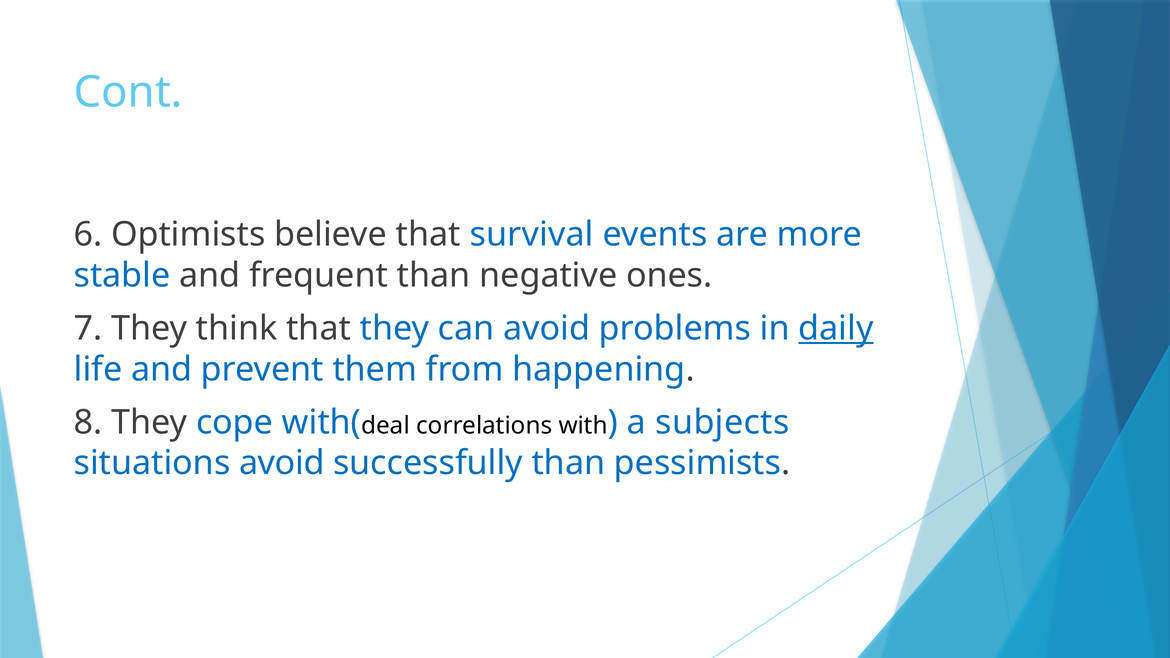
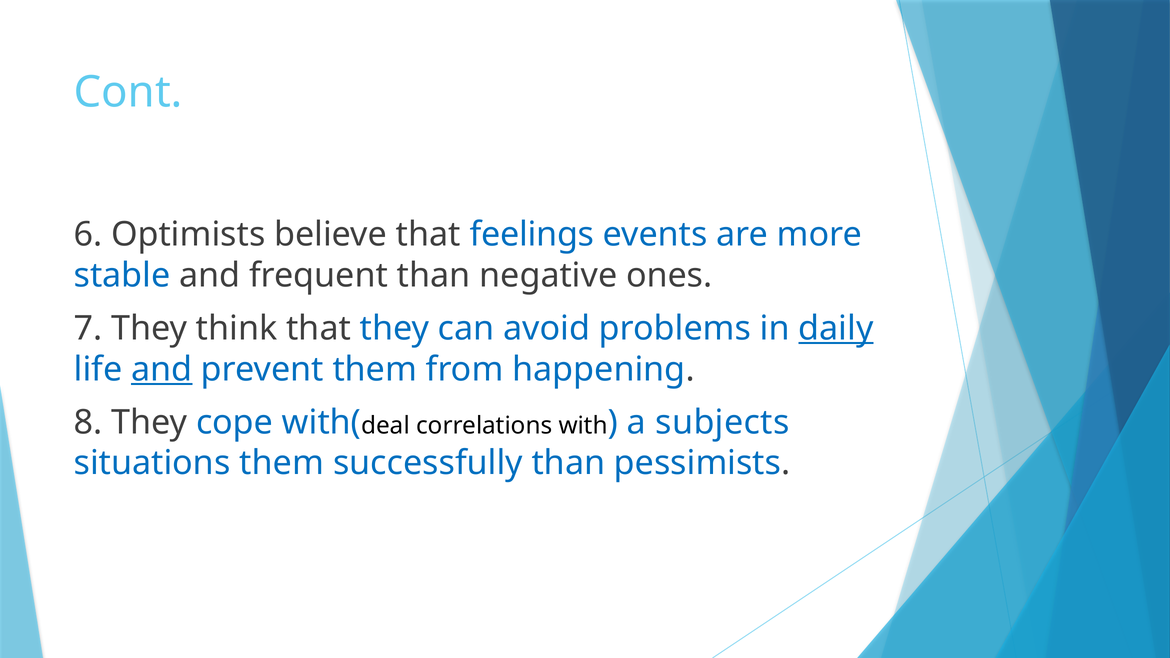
survival: survival -> feelings
and at (162, 369) underline: none -> present
situations avoid: avoid -> them
